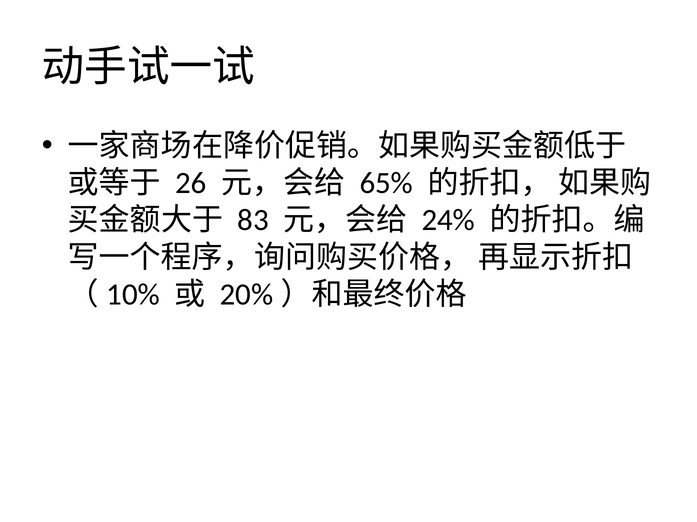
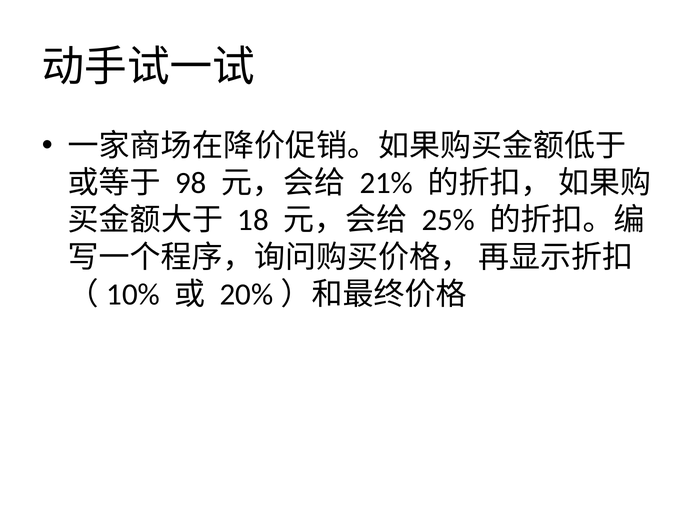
26: 26 -> 98
65%: 65% -> 21%
83: 83 -> 18
24%: 24% -> 25%
